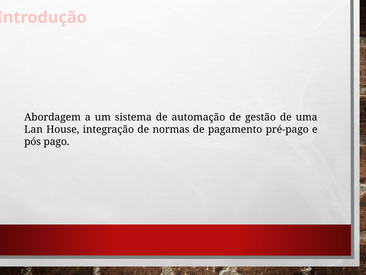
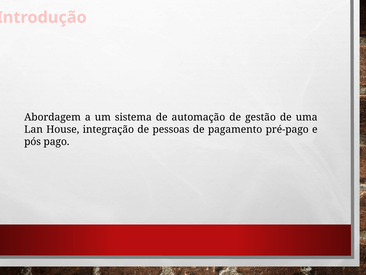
normas: normas -> pessoas
